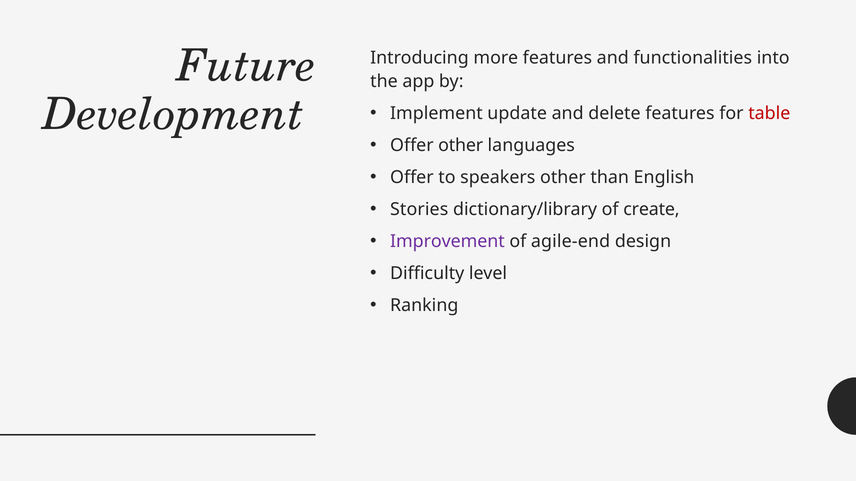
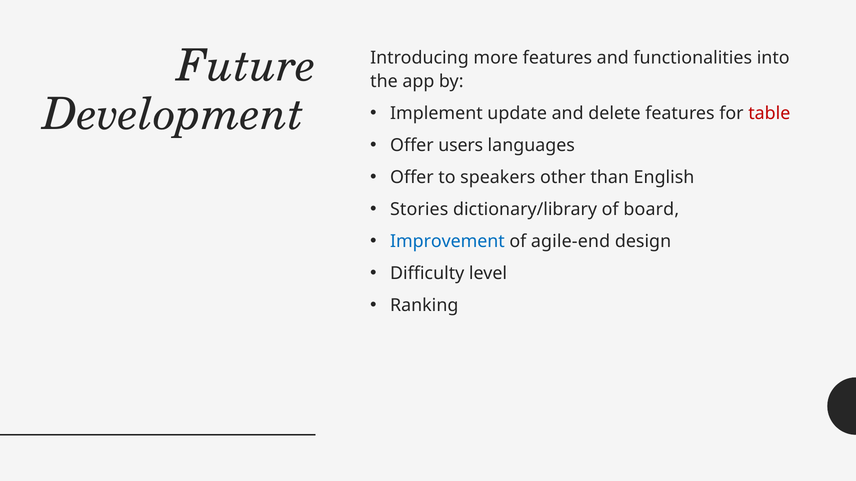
Offer other: other -> users
create: create -> board
Improvement colour: purple -> blue
